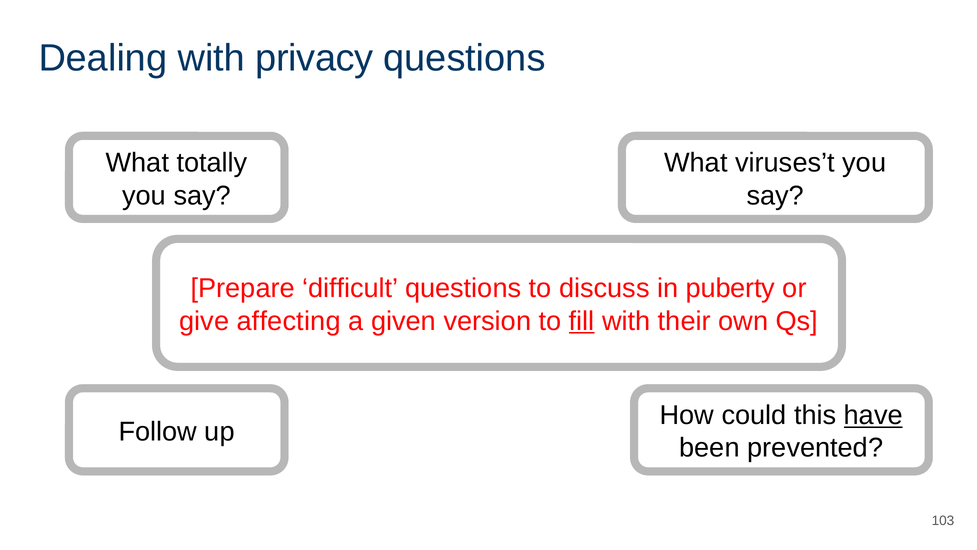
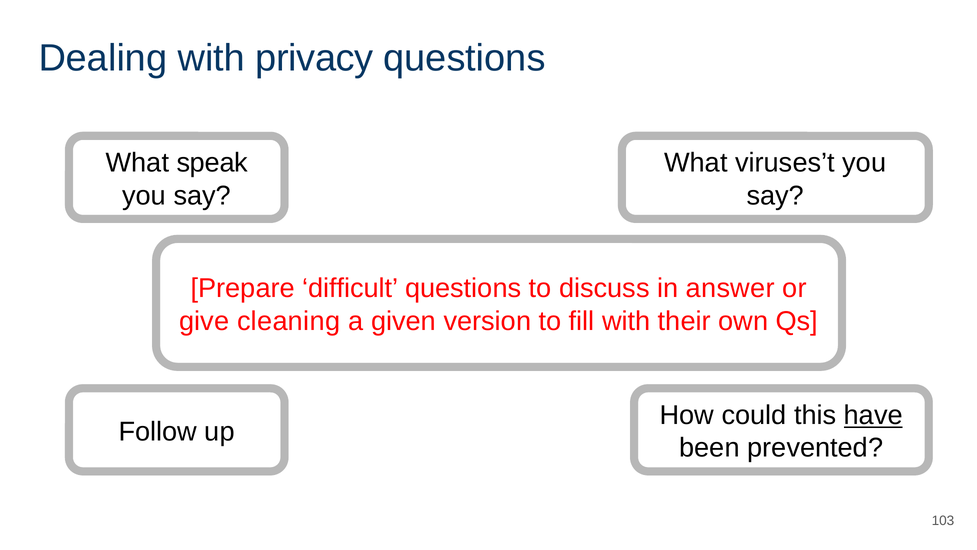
totally: totally -> speak
puberty: puberty -> answer
affecting: affecting -> cleaning
fill underline: present -> none
